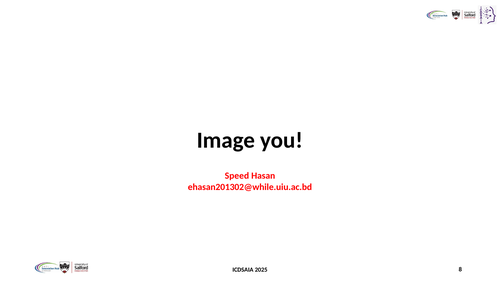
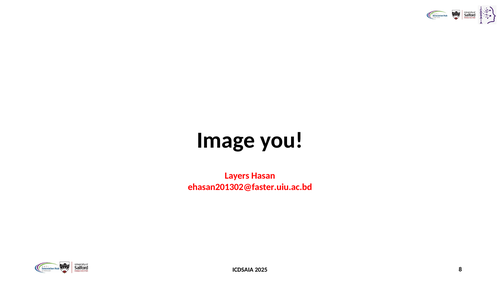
Speed: Speed -> Layers
ehasan201302@while.uiu.ac.bd: ehasan201302@while.uiu.ac.bd -> ehasan201302@faster.uiu.ac.bd
